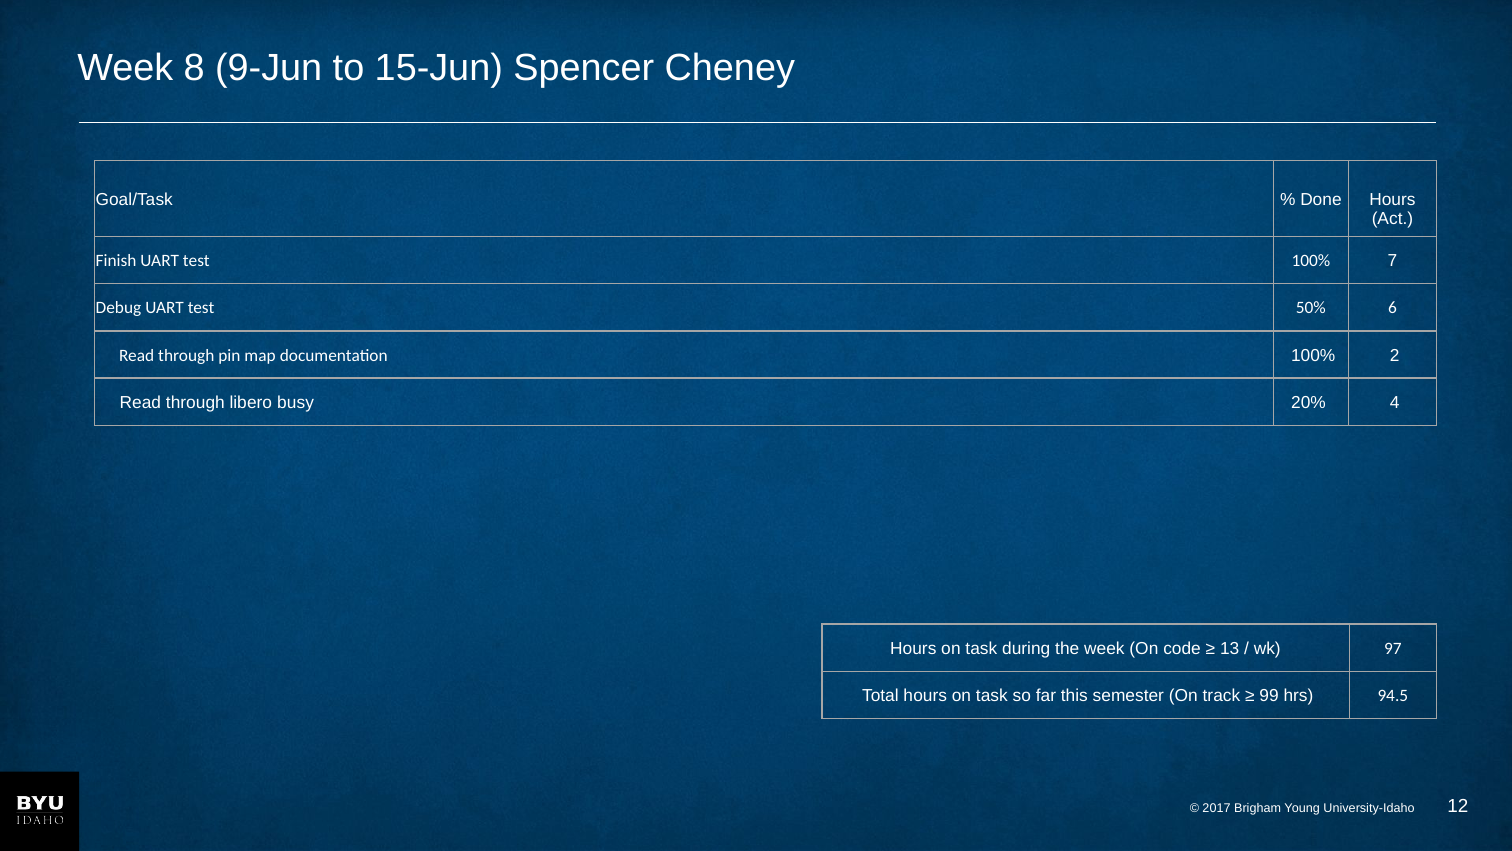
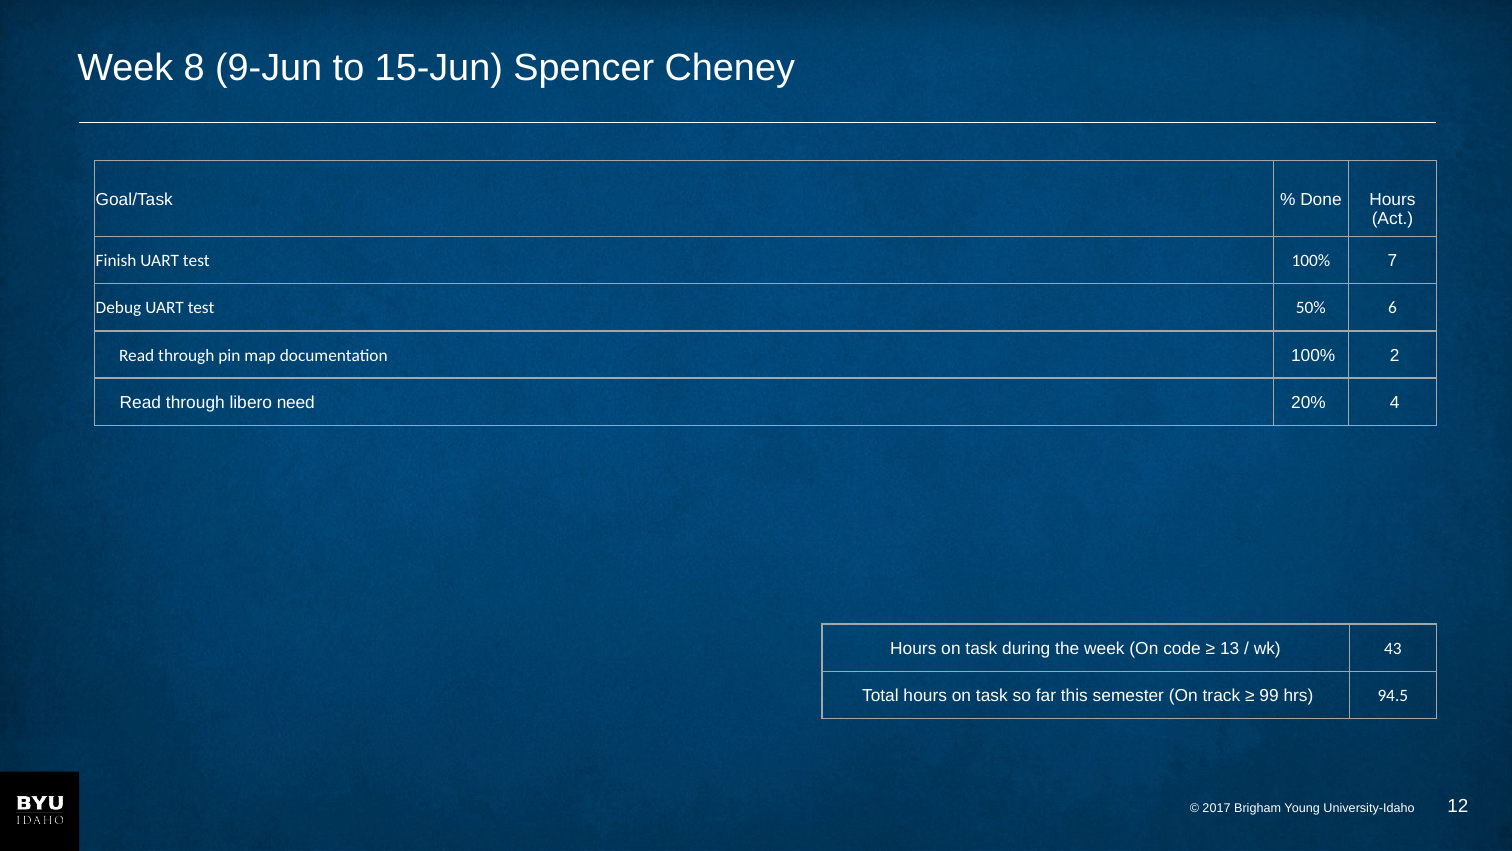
busy: busy -> need
97: 97 -> 43
